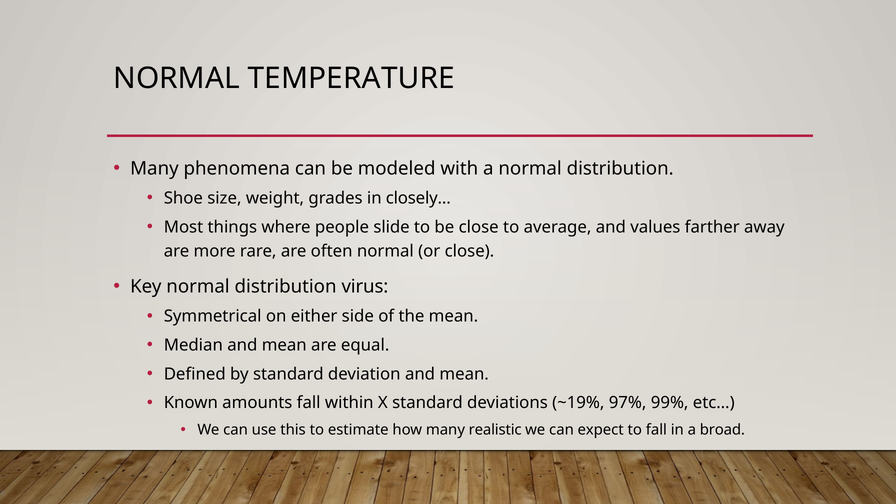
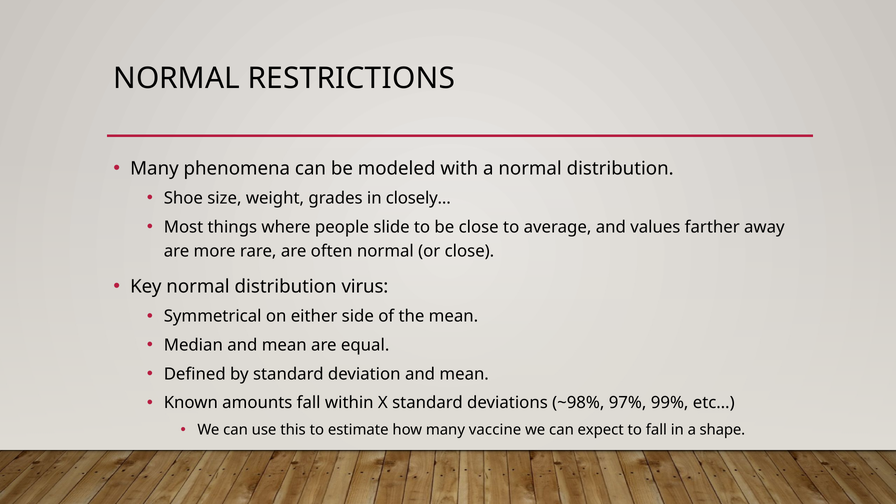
TEMPERATURE: TEMPERATURE -> RESTRICTIONS
~19%: ~19% -> ~98%
realistic: realistic -> vaccine
broad: broad -> shape
